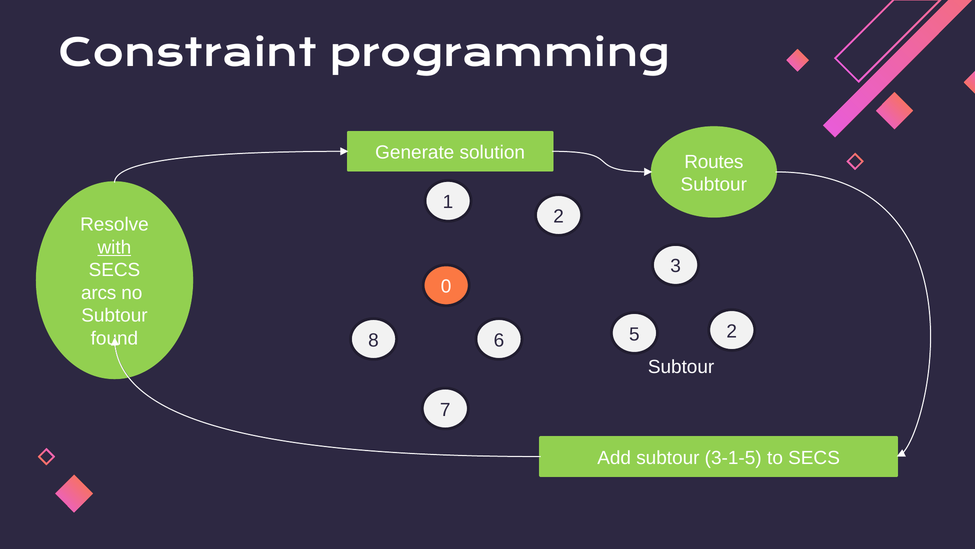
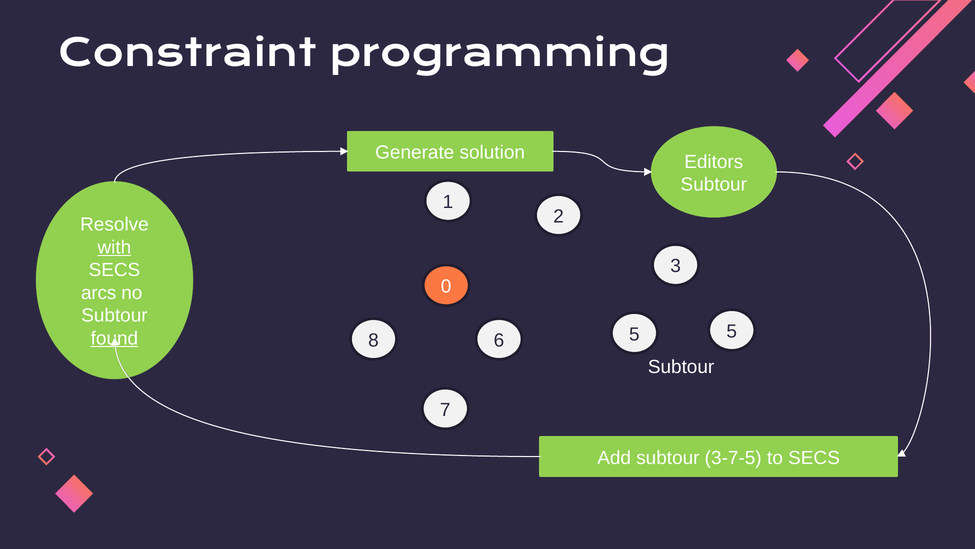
Routes: Routes -> Editors
5 2: 2 -> 5
found underline: none -> present
3-1-5: 3-1-5 -> 3-7-5
